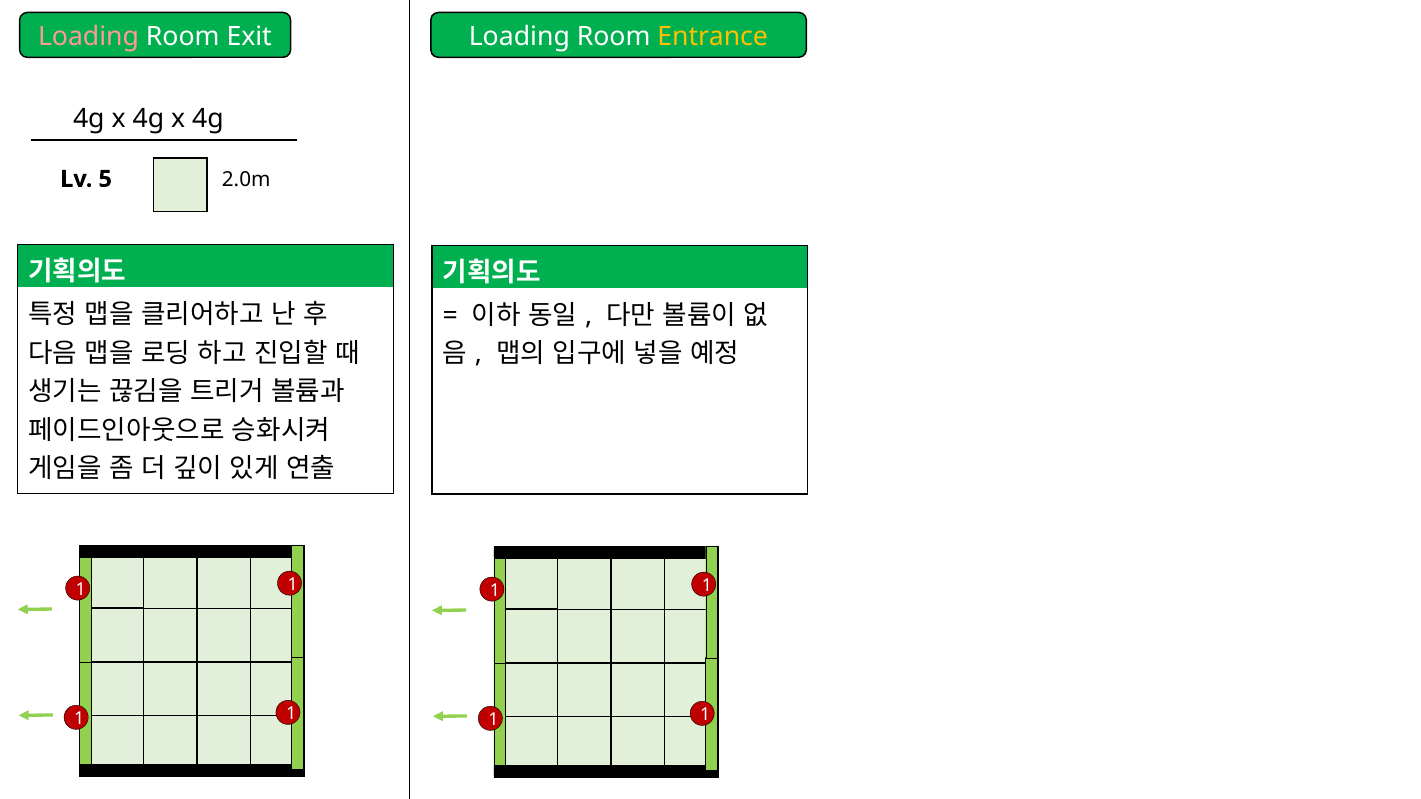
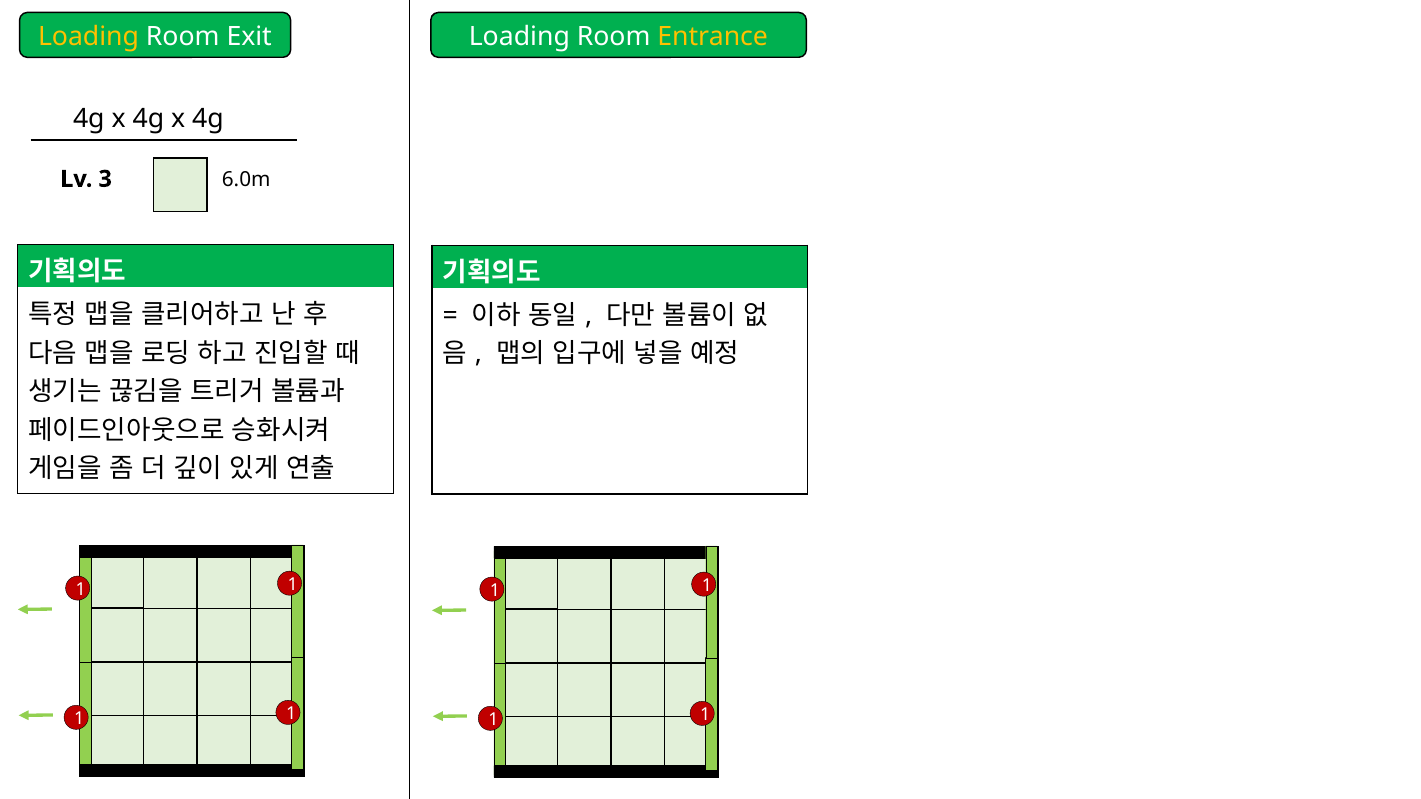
Loading at (89, 37) colour: pink -> yellow
2.0m: 2.0m -> 6.0m
5: 5 -> 3
